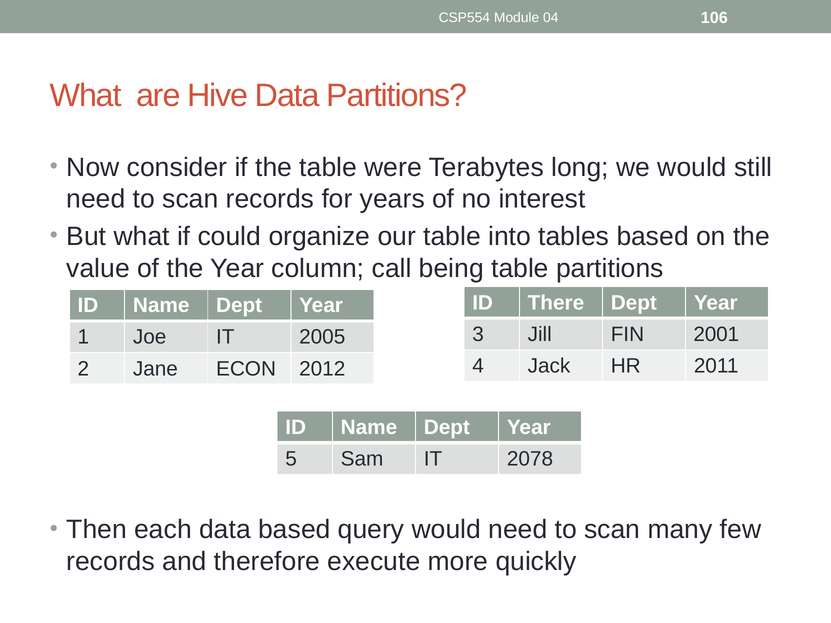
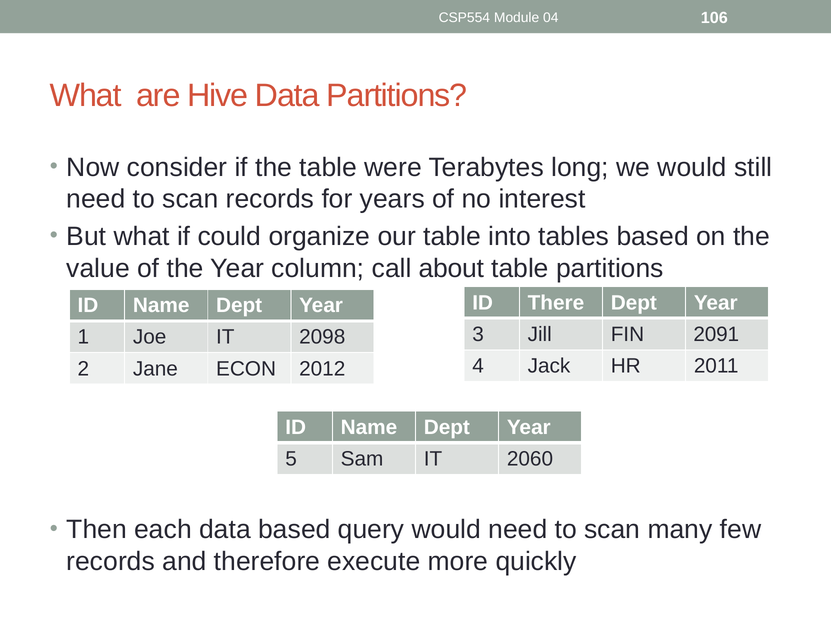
being: being -> about
2001: 2001 -> 2091
2005: 2005 -> 2098
2078: 2078 -> 2060
